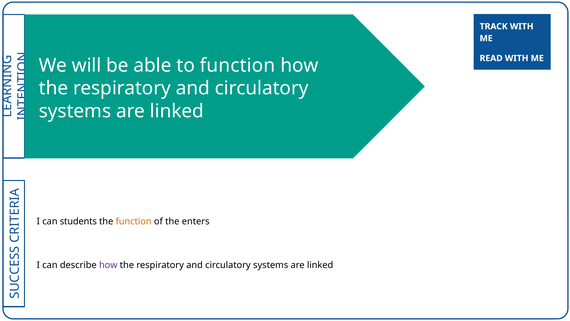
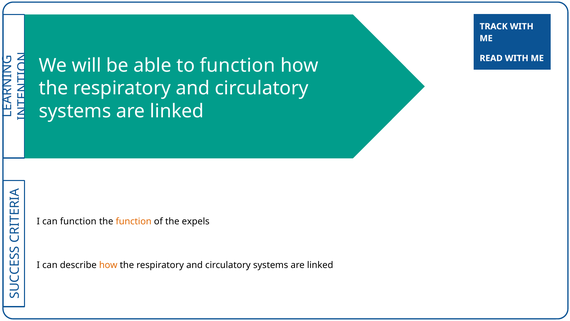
can students: students -> function
enters: enters -> expels
how at (108, 265) colour: purple -> orange
